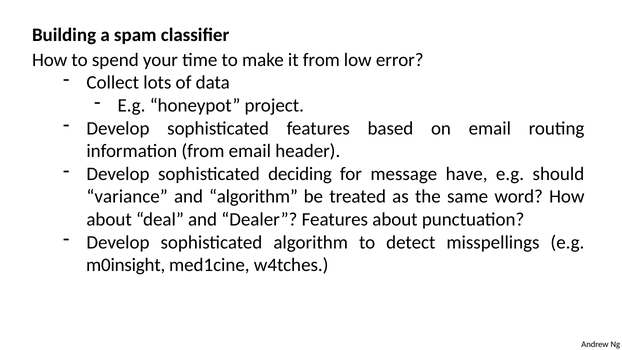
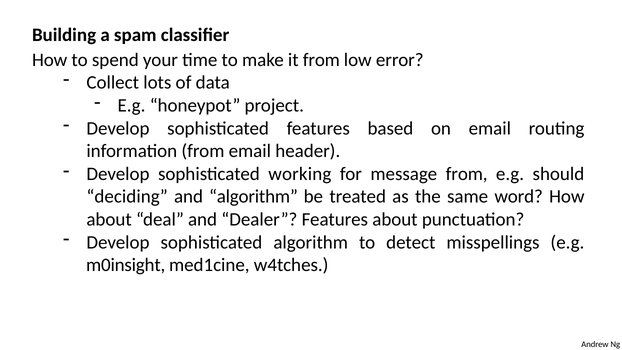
deciding: deciding -> working
message have: have -> from
variance: variance -> deciding
